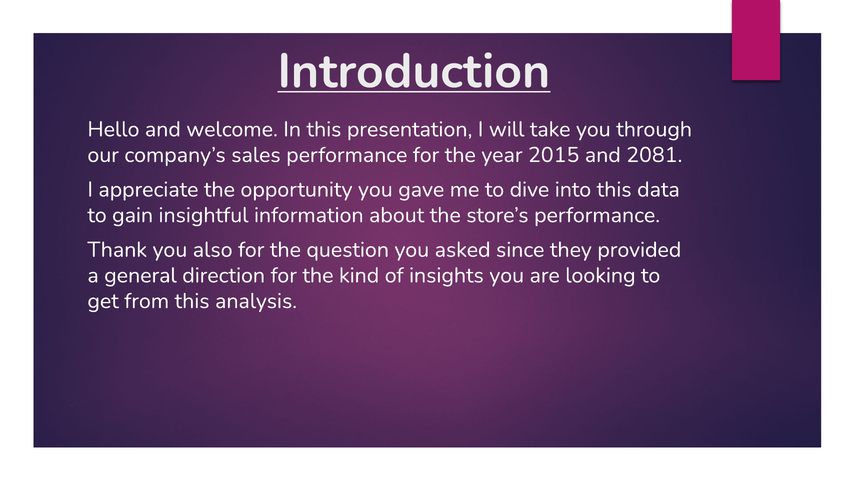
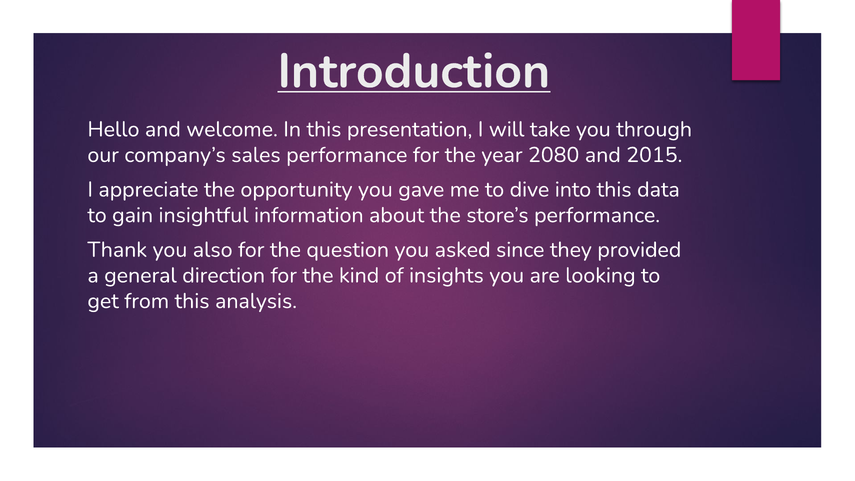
2015: 2015 -> 2080
2081: 2081 -> 2015
